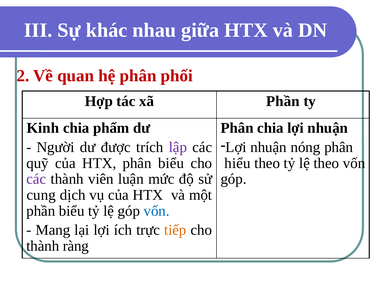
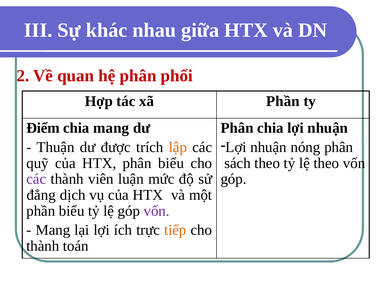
Kinh: Kinh -> Điểm
chia phẩm: phẩm -> mang
Người: Người -> Thuận
lập colour: purple -> orange
hiểu: hiểu -> sách
cung: cung -> đẳng
vốn at (157, 211) colour: blue -> purple
ràng: ràng -> toán
